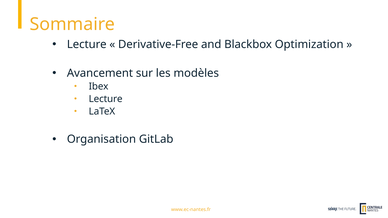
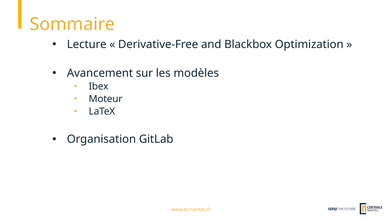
Lecture at (106, 99): Lecture -> Moteur
